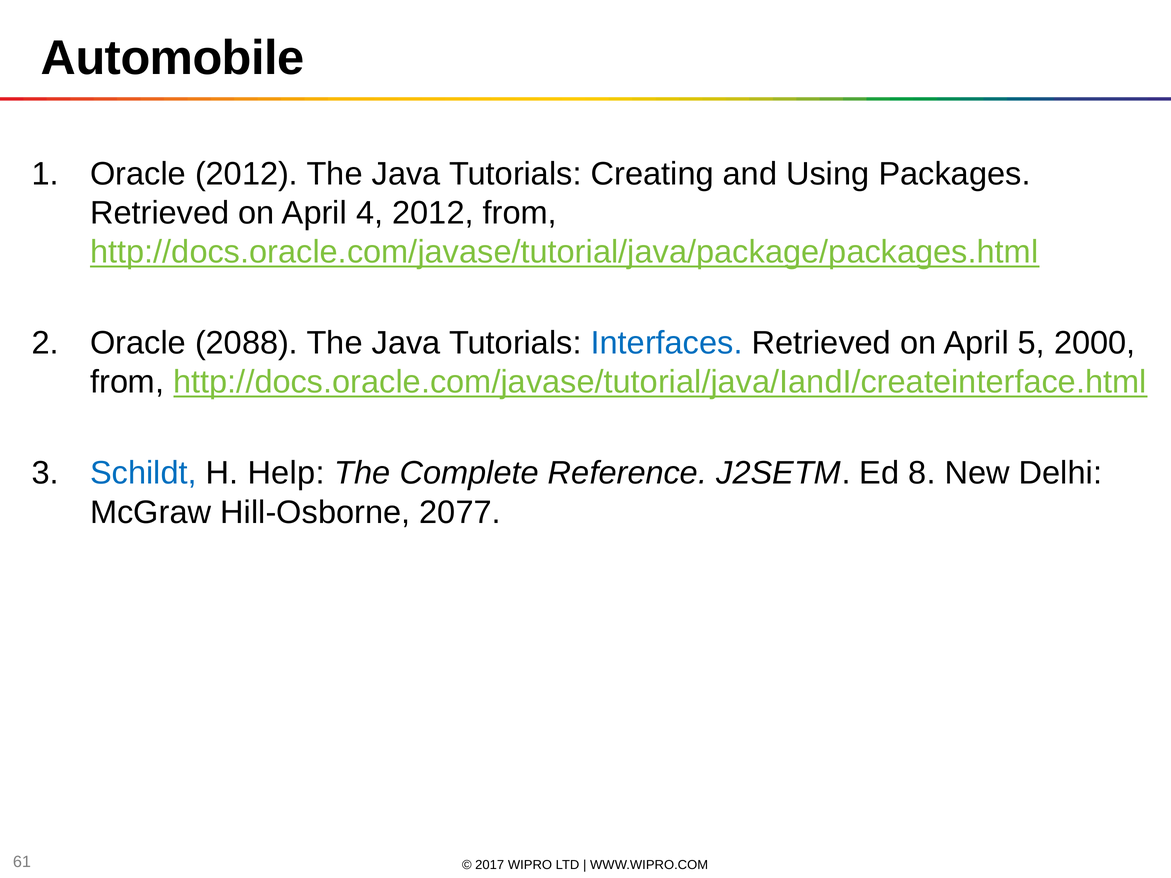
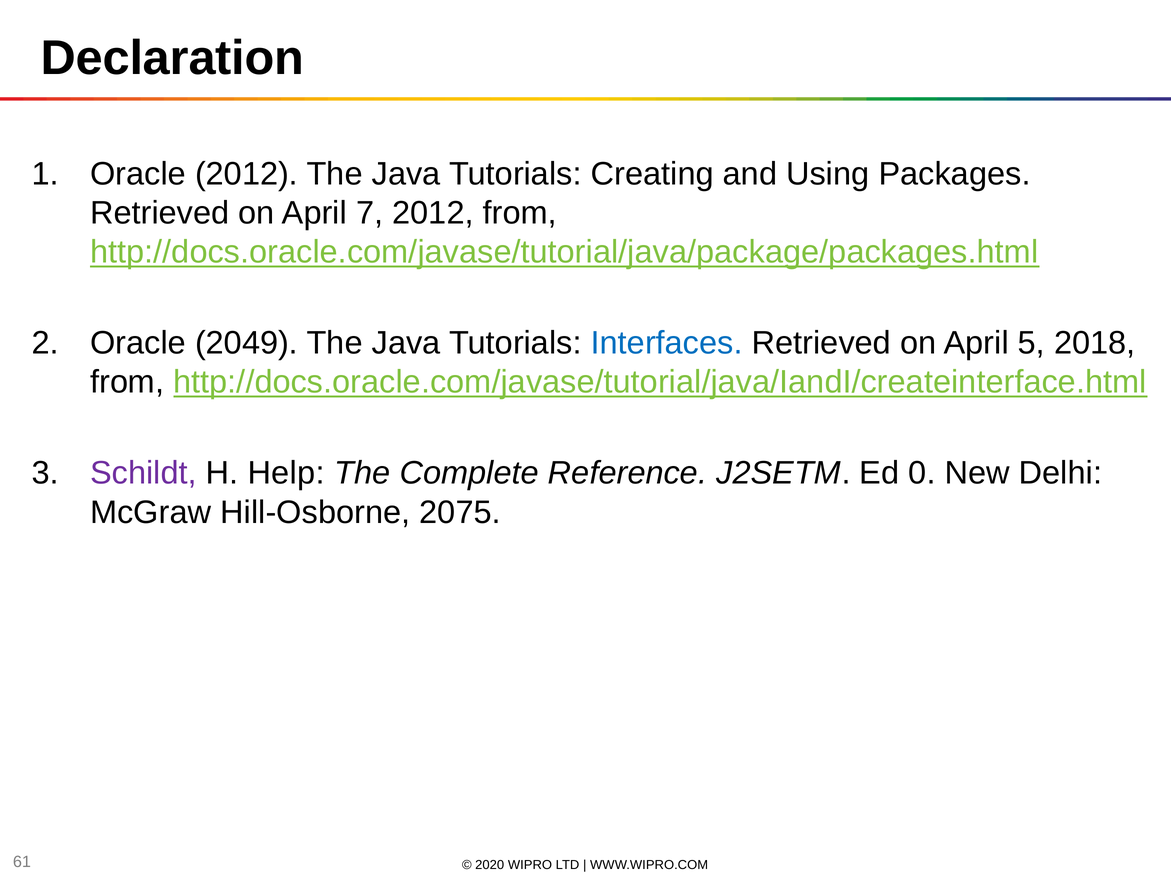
Automobile: Automobile -> Declaration
4: 4 -> 7
2088: 2088 -> 2049
2000: 2000 -> 2018
Schildt colour: blue -> purple
8: 8 -> 0
2077: 2077 -> 2075
2017: 2017 -> 2020
